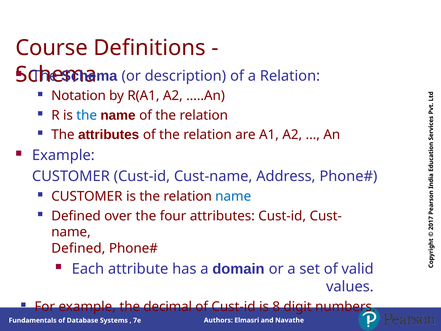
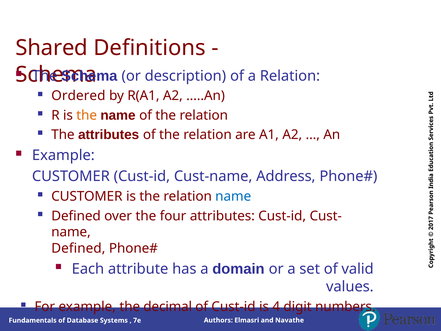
Course: Course -> Shared
Notation: Notation -> Ordered
the at (87, 115) colour: blue -> orange
8: 8 -> 4
